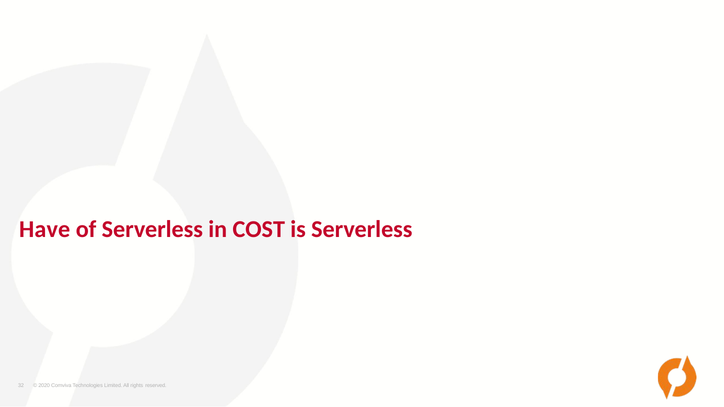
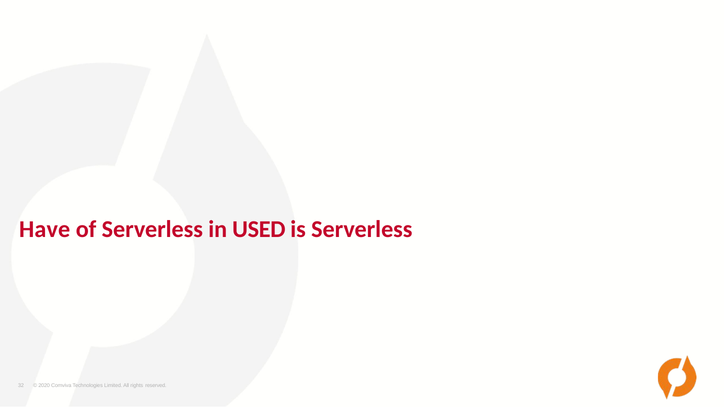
COST: COST -> USED
